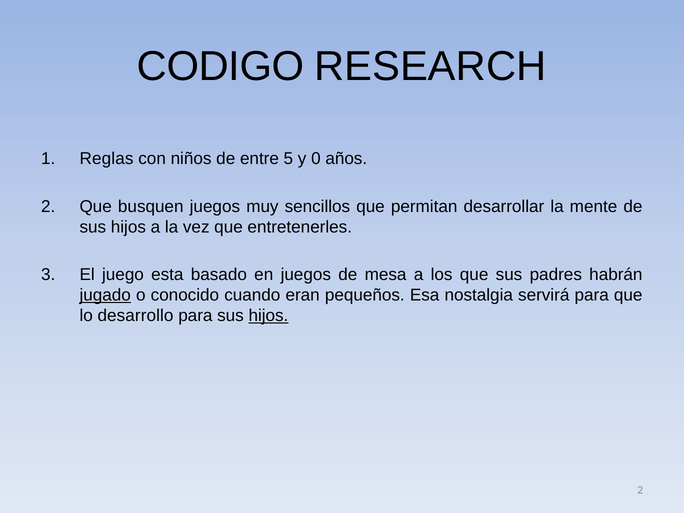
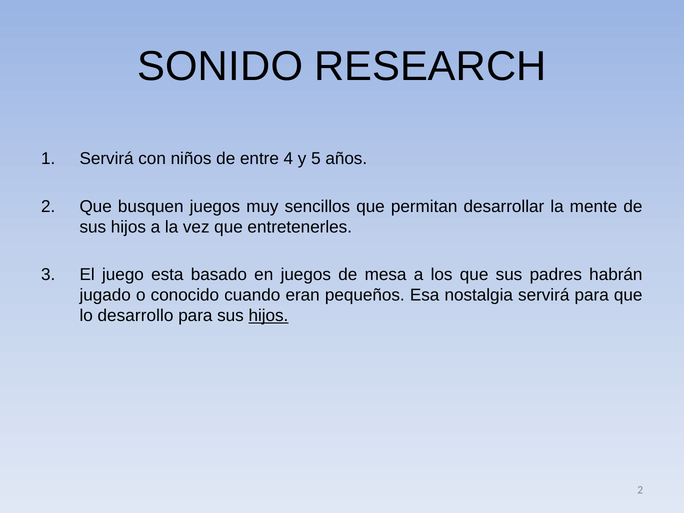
CODIGO: CODIGO -> SONIDO
Reglas at (106, 159): Reglas -> Servirá
5: 5 -> 4
0: 0 -> 5
jugado underline: present -> none
